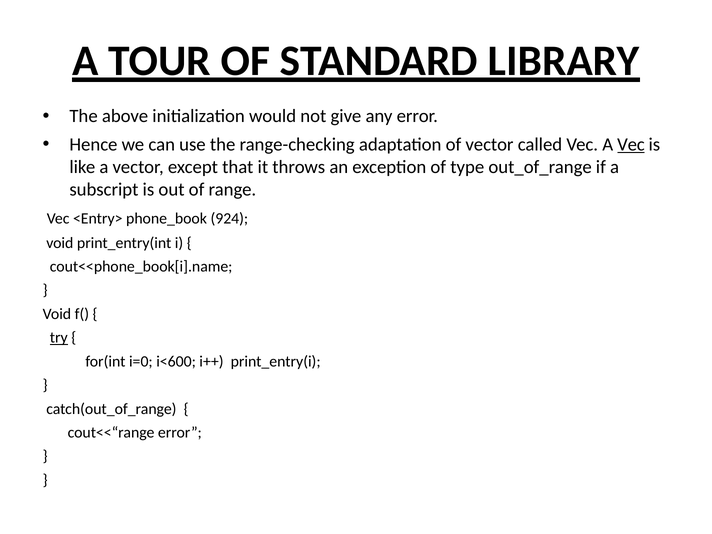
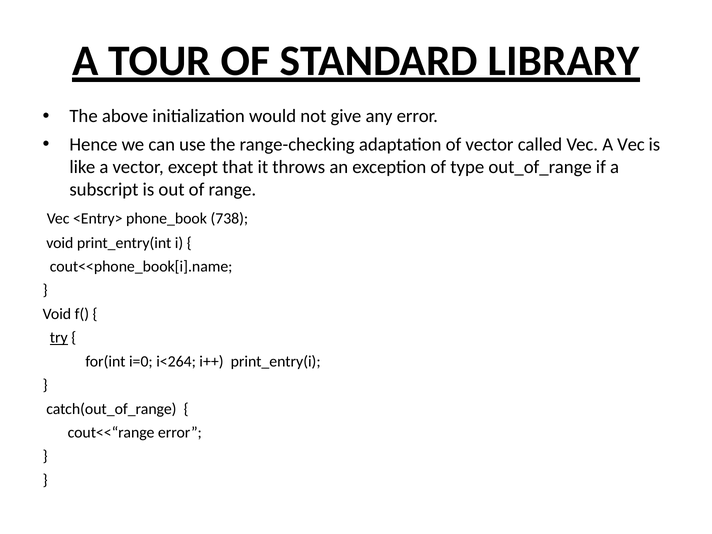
Vec at (631, 144) underline: present -> none
924: 924 -> 738
i<600: i<600 -> i<264
